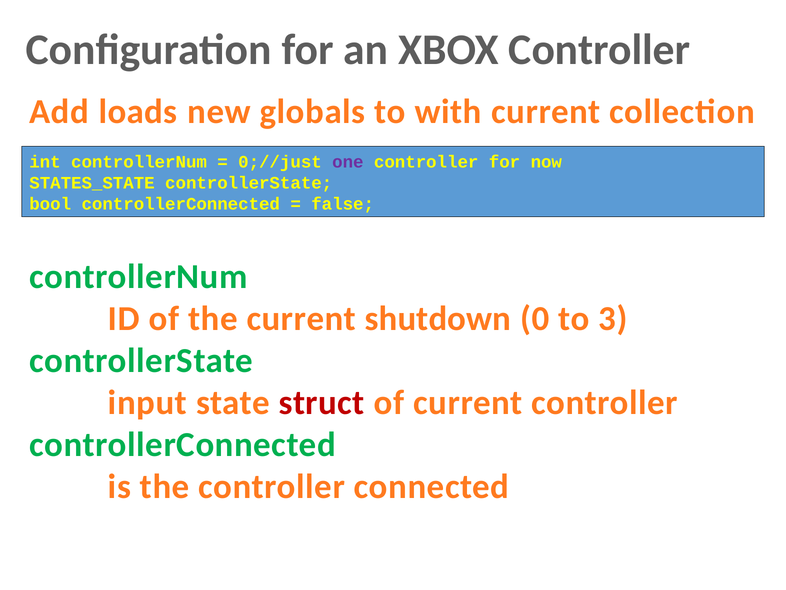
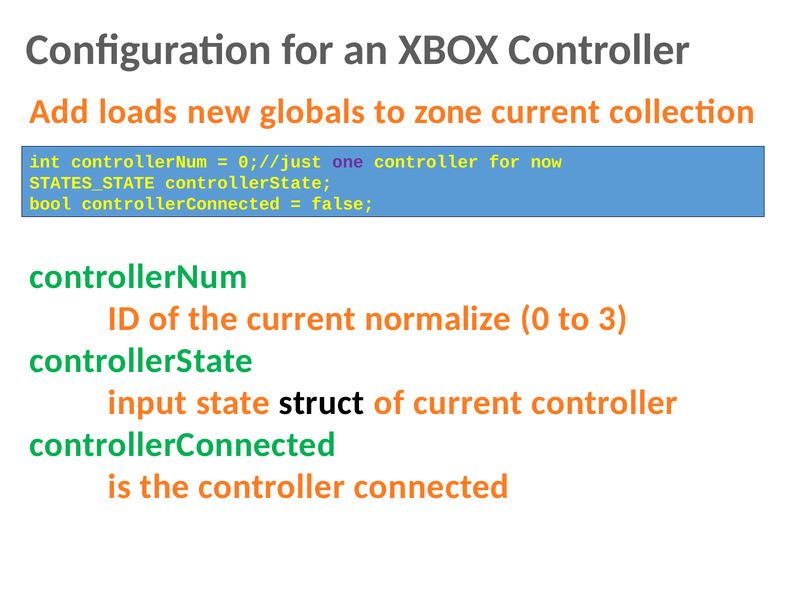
with: with -> zone
shutdown: shutdown -> normalize
struct colour: red -> black
